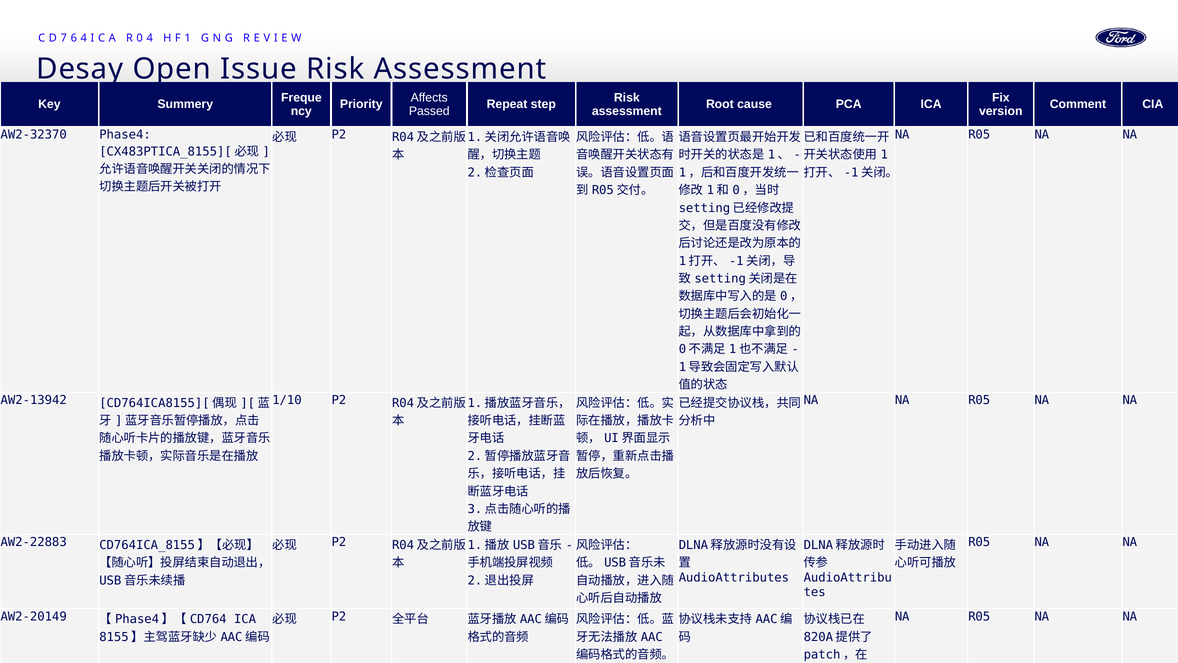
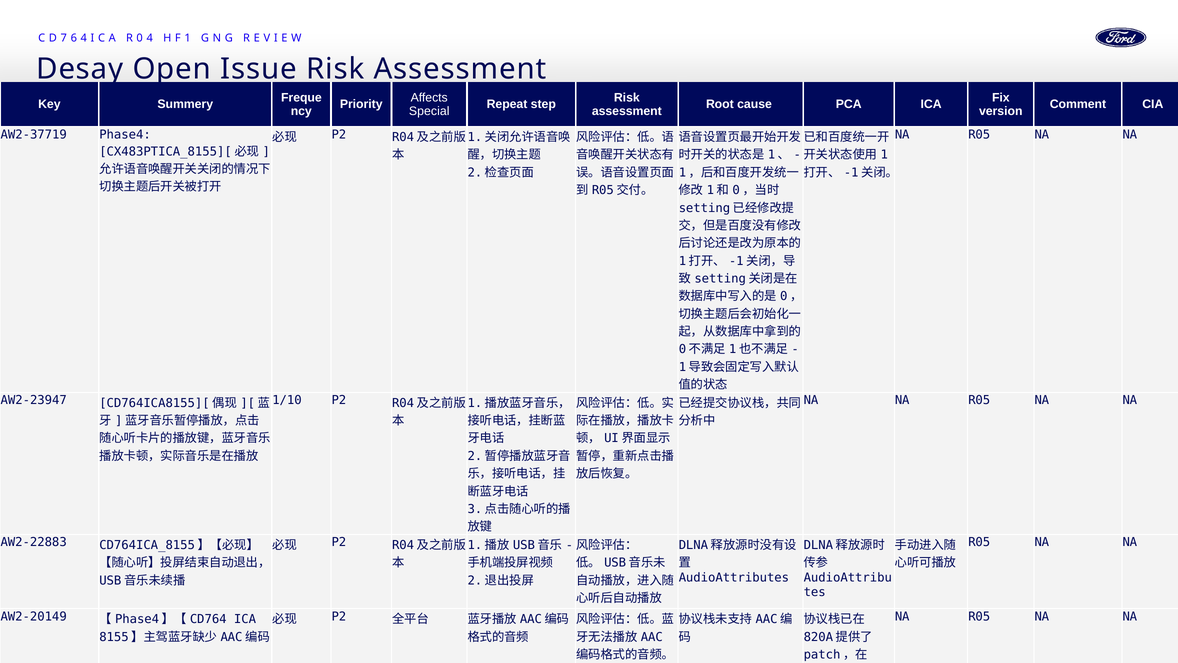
Passed: Passed -> Special
AW2-32370: AW2-32370 -> AW2-37719
AW2-13942: AW2-13942 -> AW2-23947
